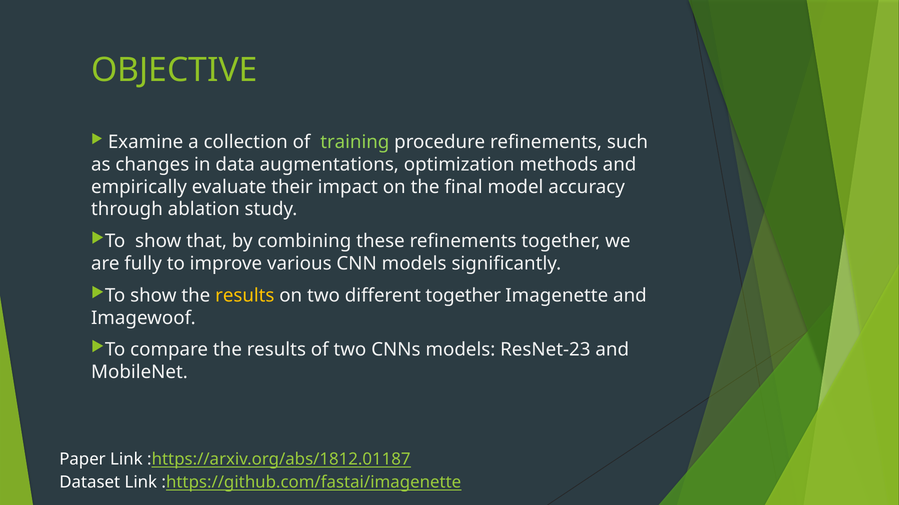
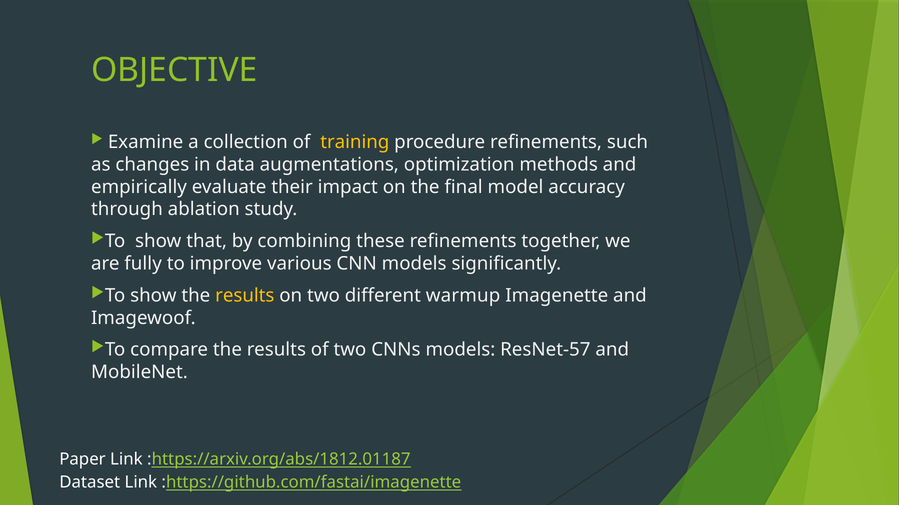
training colour: light green -> yellow
different together: together -> warmup
ResNet-23: ResNet-23 -> ResNet-57
